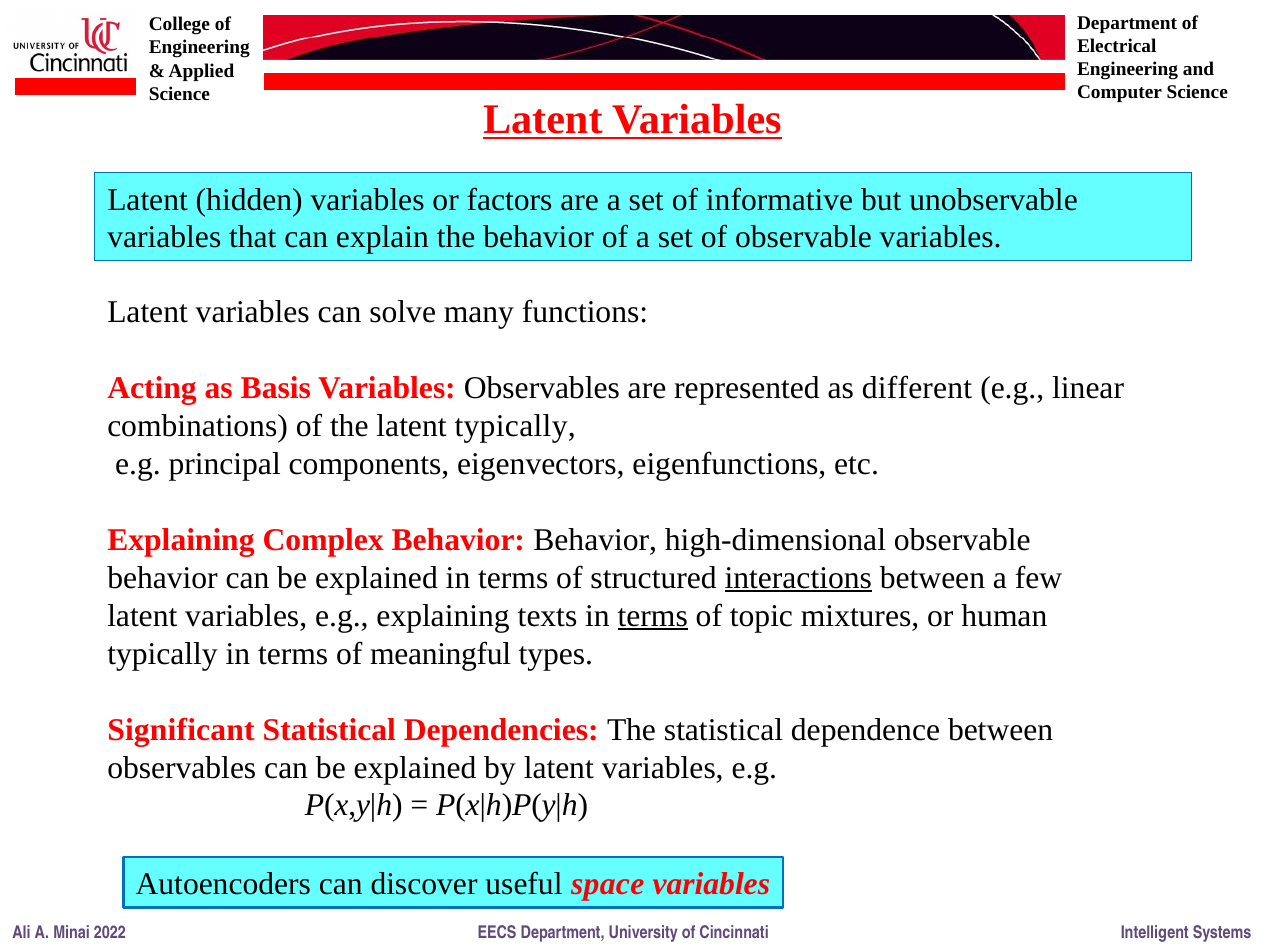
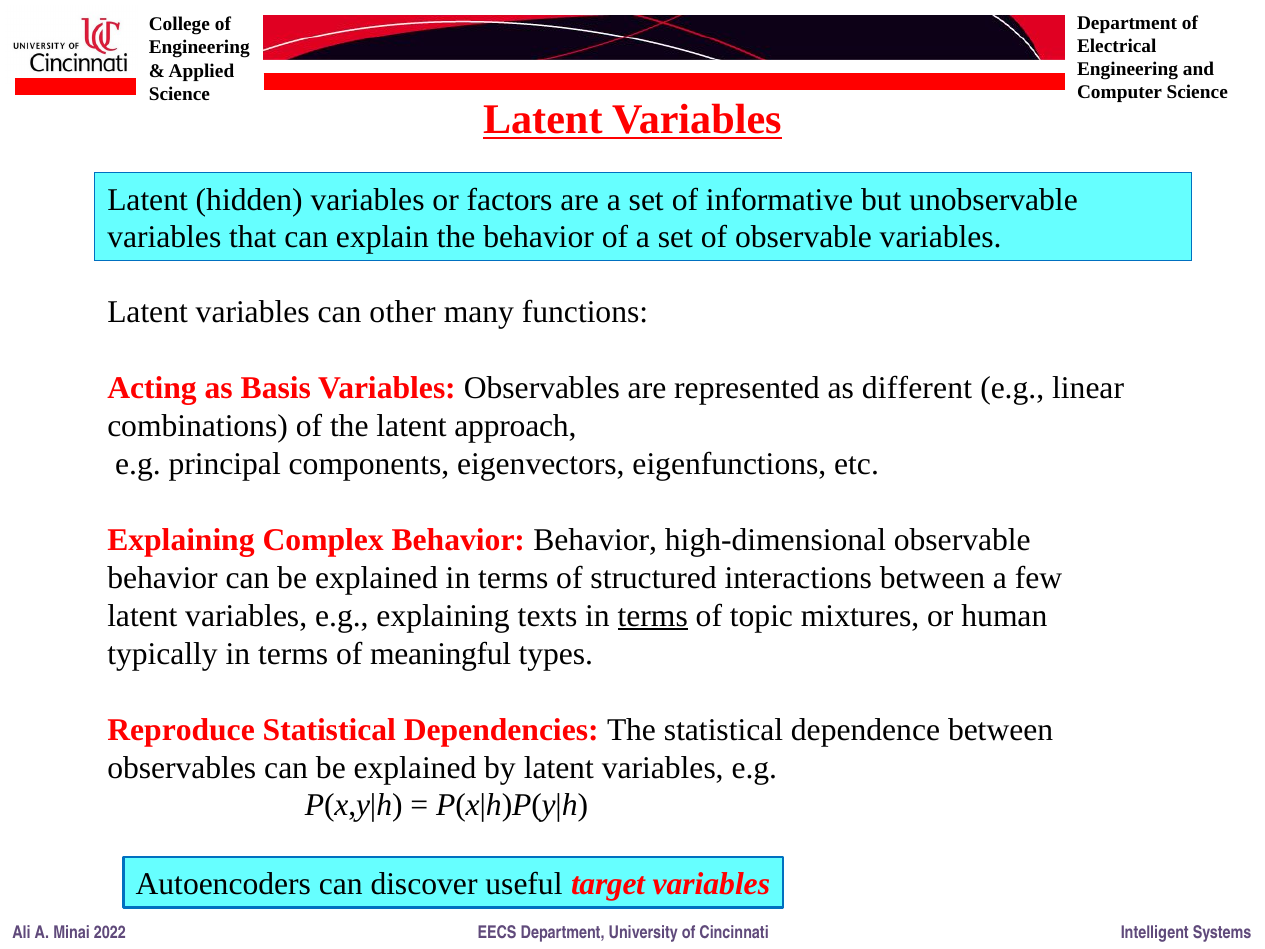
solve: solve -> other
latent typically: typically -> approach
interactions underline: present -> none
Significant: Significant -> Reproduce
space: space -> target
